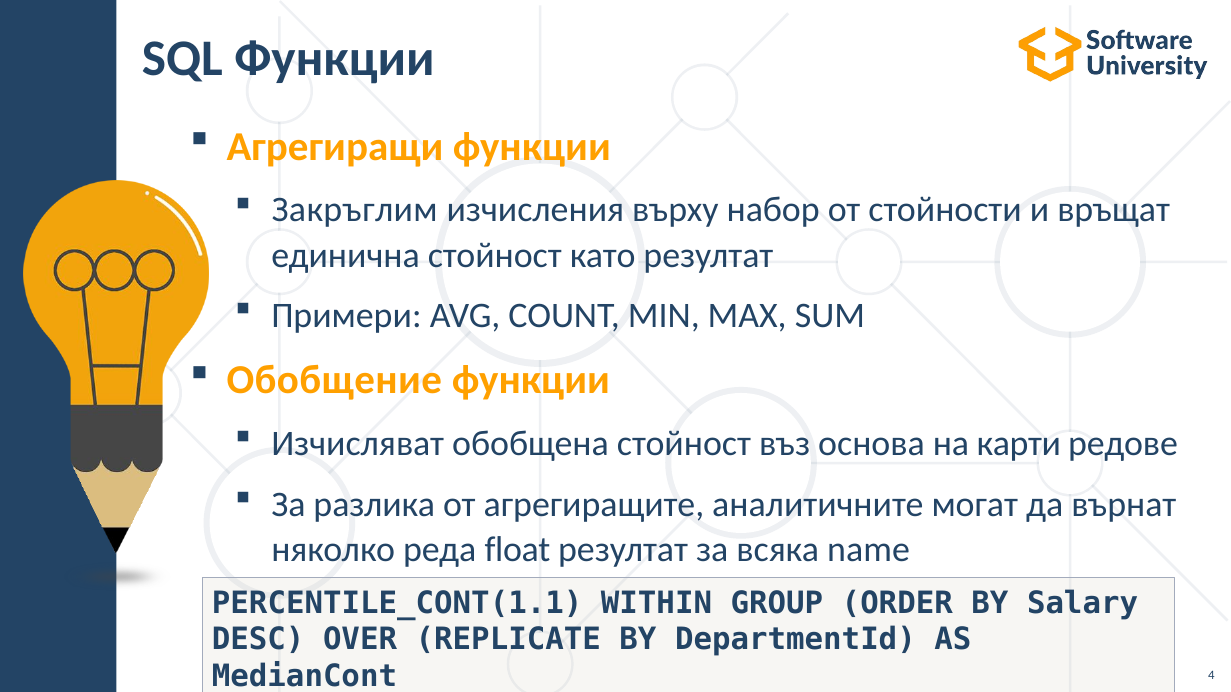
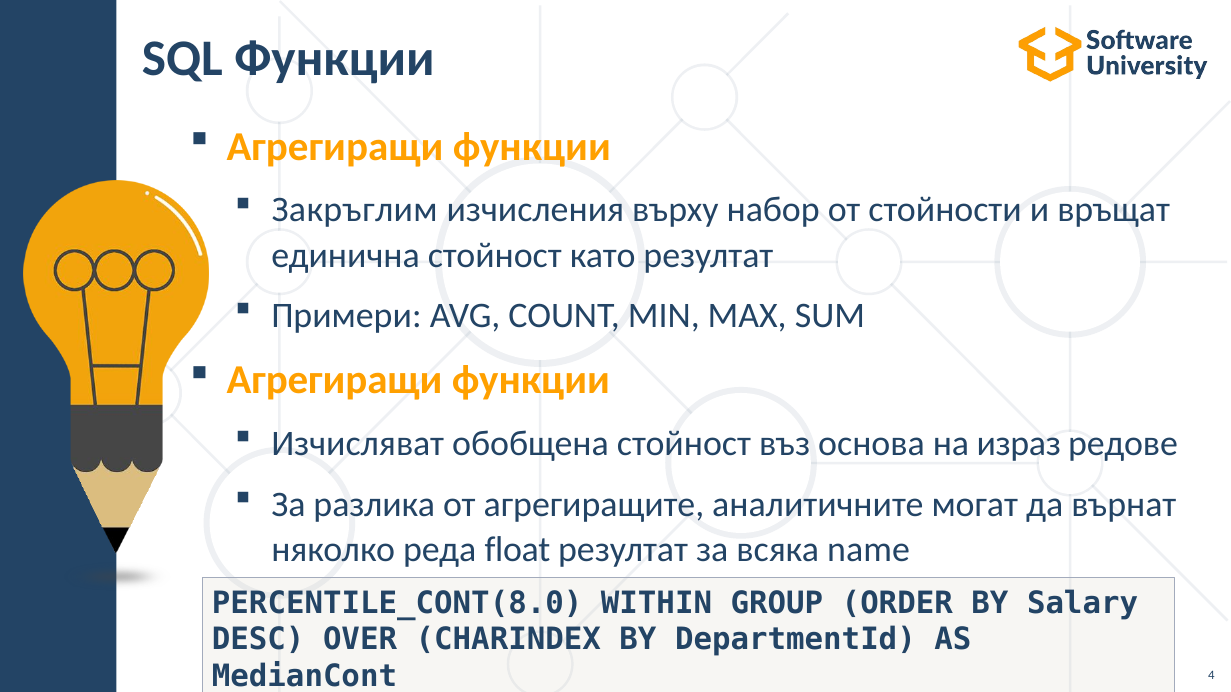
Обобщение at (334, 380): Обобщение -> Агрегиращи
карти: карти -> израз
PERCENTILE_CONT(1.1: PERCENTILE_CONT(1.1 -> PERCENTILE_CONT(8.0
REPLICATE: REPLICATE -> CHARINDEX
